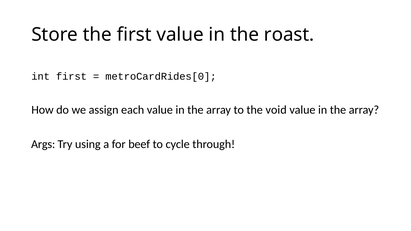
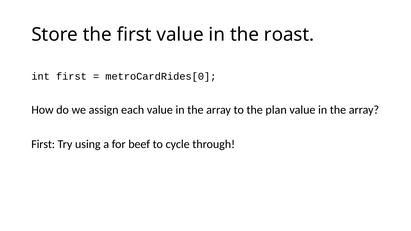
void: void -> plan
Args at (43, 144): Args -> First
